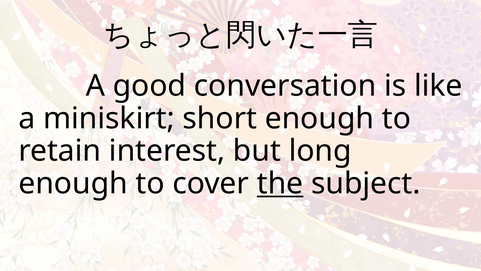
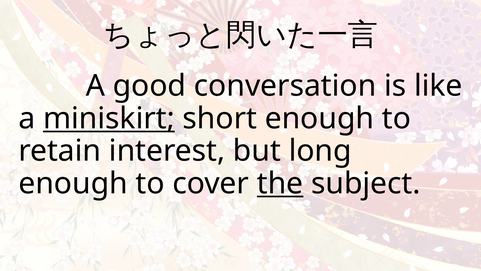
miniskirt underline: none -> present
